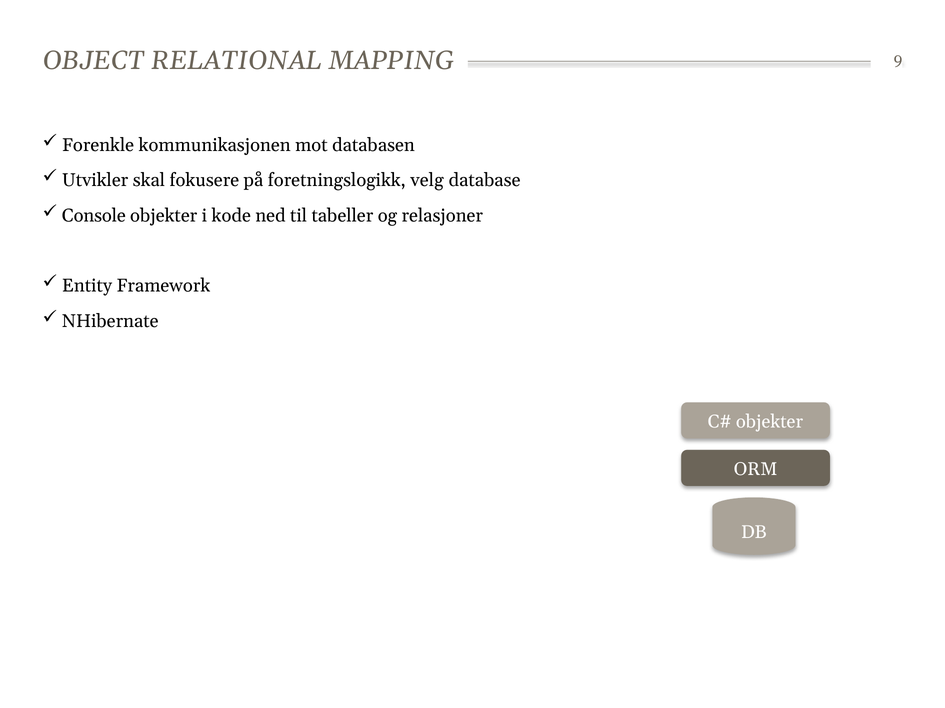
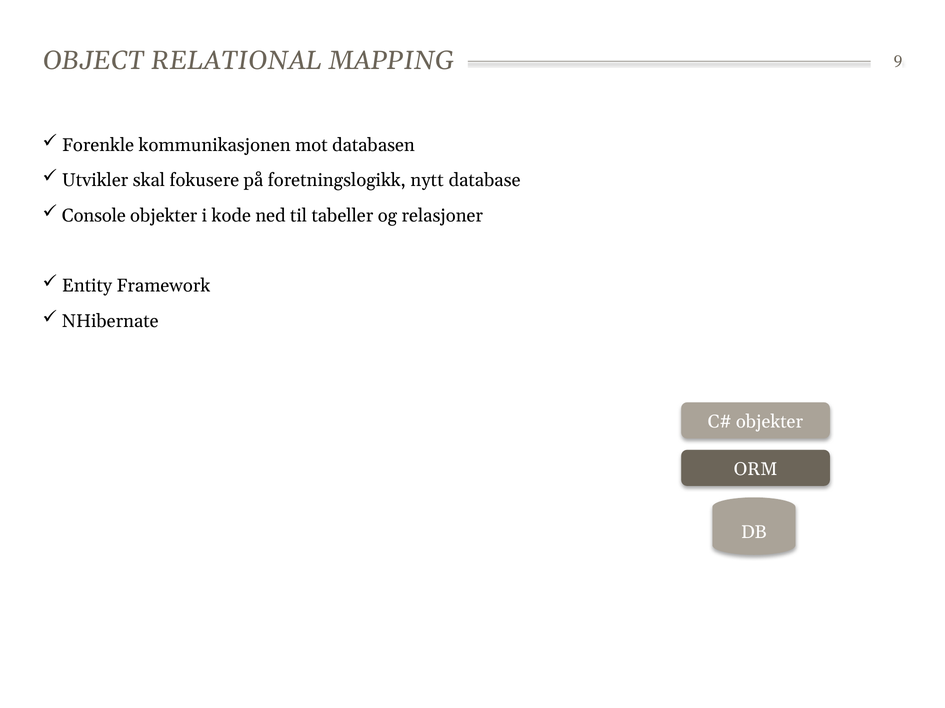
velg: velg -> nytt
